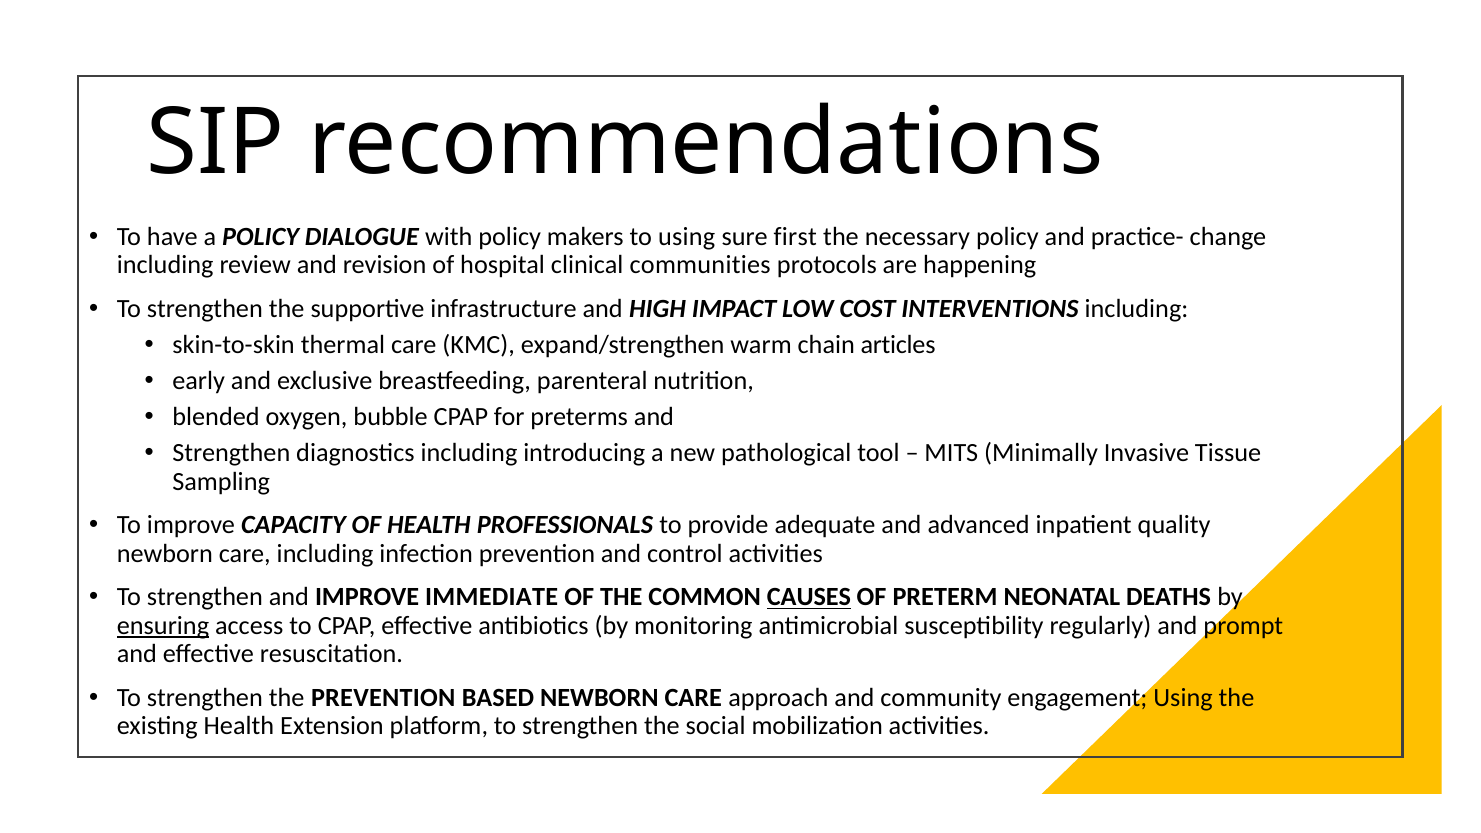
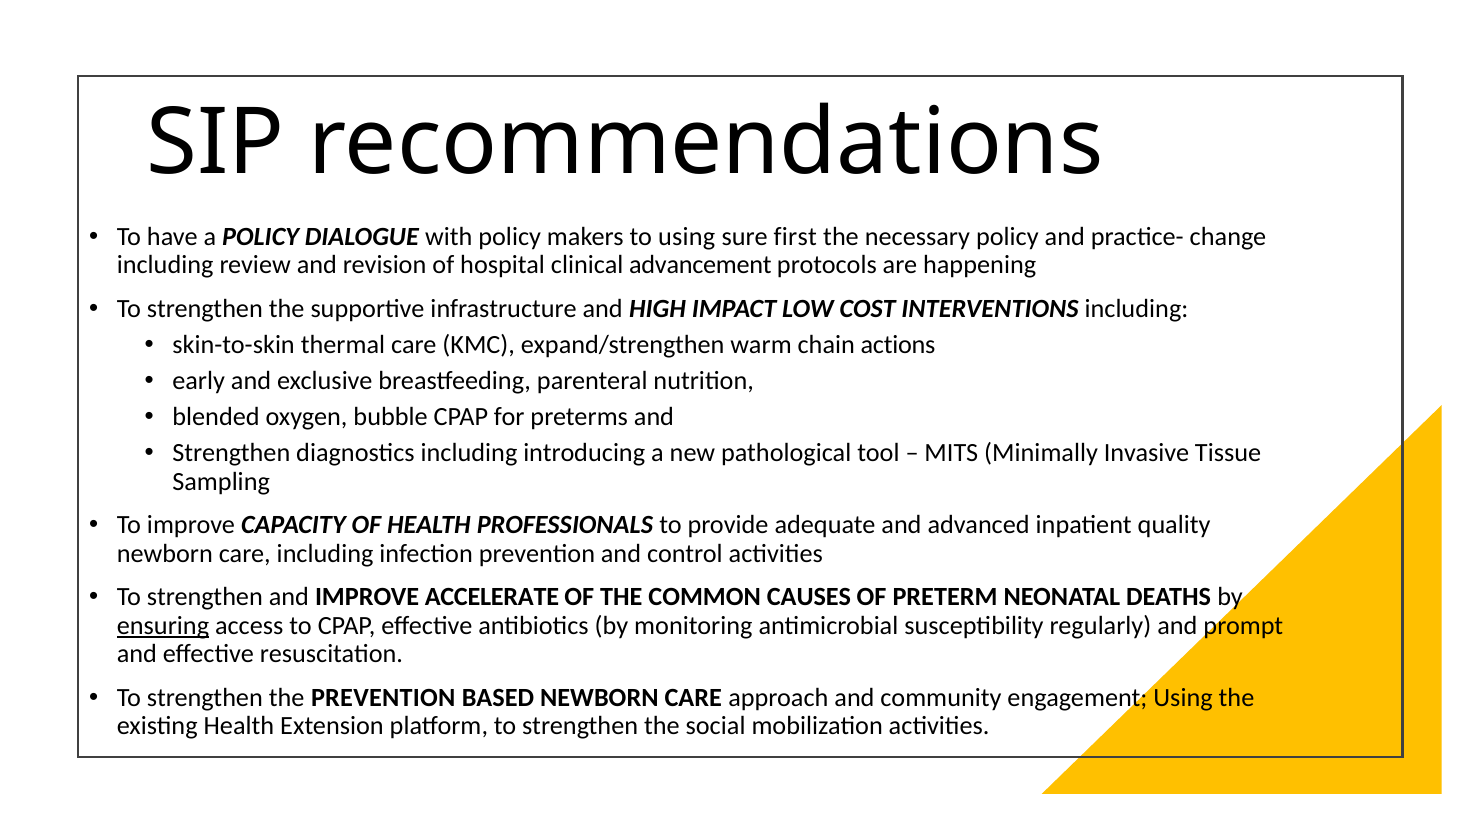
communities: communities -> advancement
articles: articles -> actions
IMMEDIATE: IMMEDIATE -> ACCELERATE
CAUSES underline: present -> none
